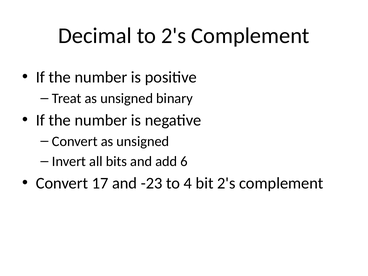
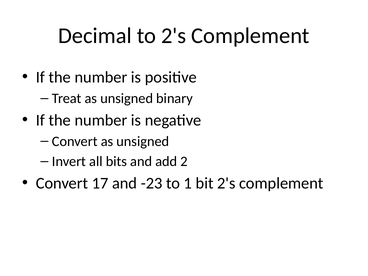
6: 6 -> 2
4: 4 -> 1
